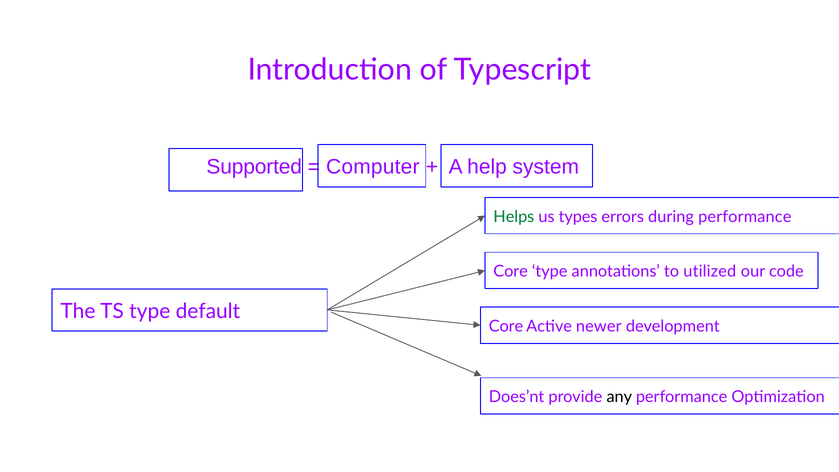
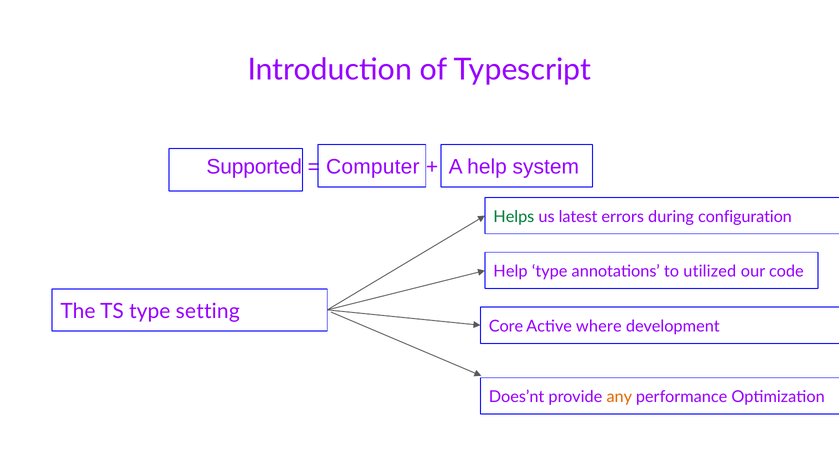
types: types -> latest
during performance: performance -> configuration
Core at (511, 272): Core -> Help
default: default -> setting
newer: newer -> where
any colour: black -> orange
